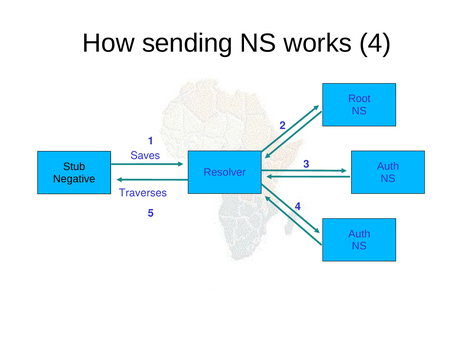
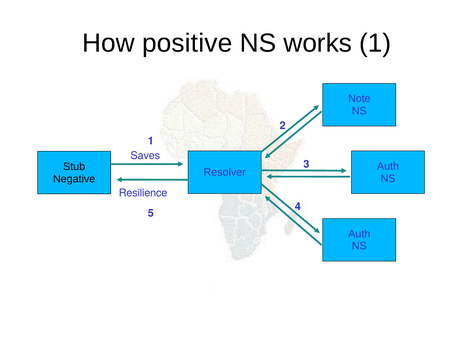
sending: sending -> positive
works 4: 4 -> 1
Root: Root -> Note
Traverses: Traverses -> Resilience
